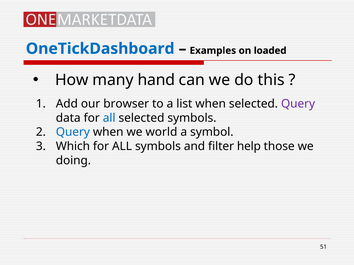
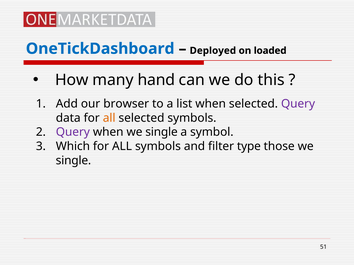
Examples: Examples -> Deployed
all at (109, 118) colour: blue -> orange
Query at (73, 132) colour: blue -> purple
when we world: world -> single
help: help -> type
doing at (73, 161): doing -> single
